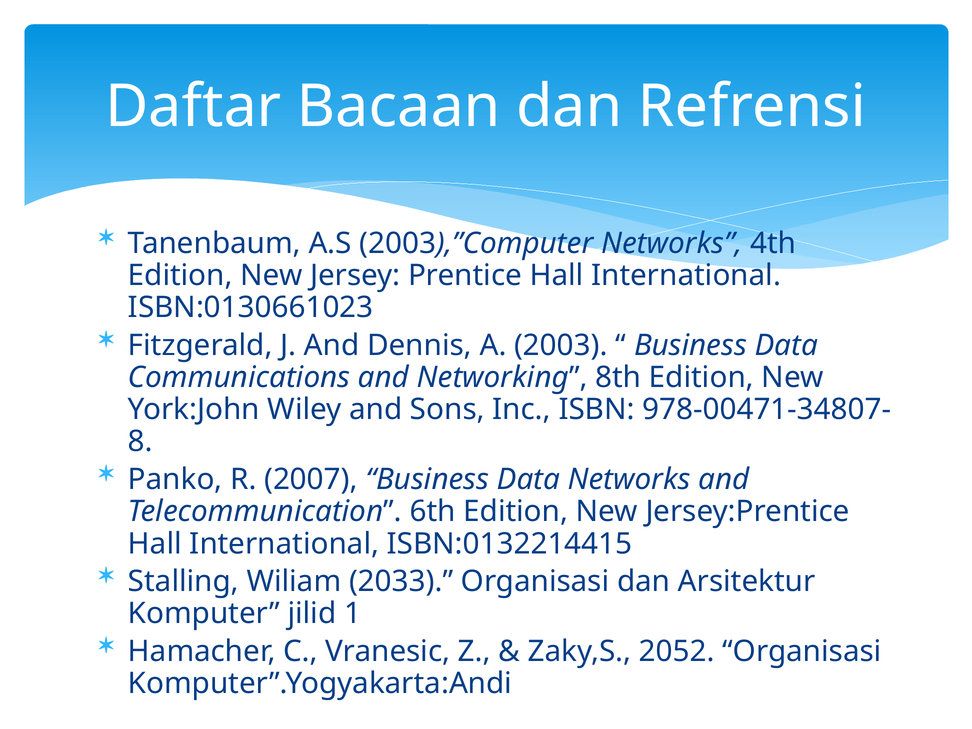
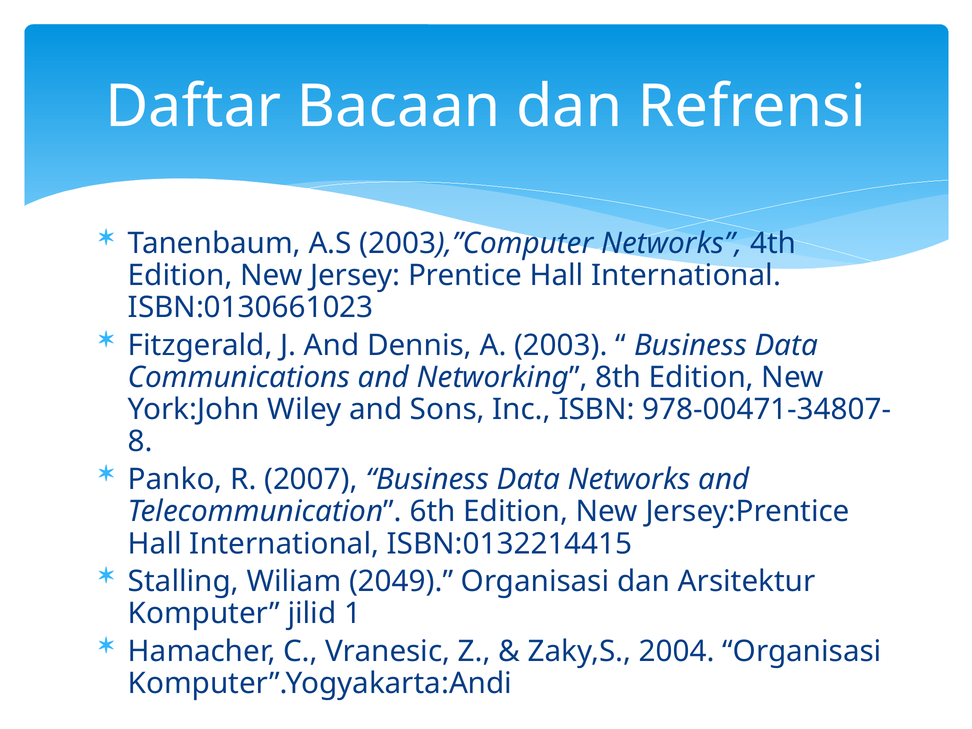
2033: 2033 -> 2049
2052: 2052 -> 2004
